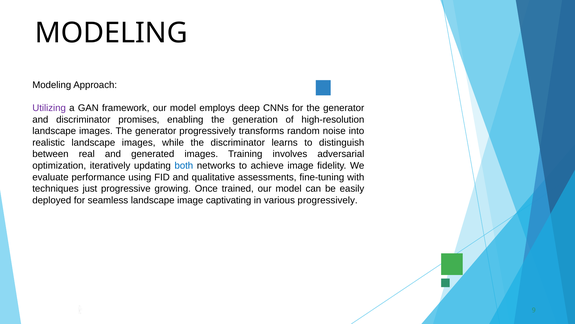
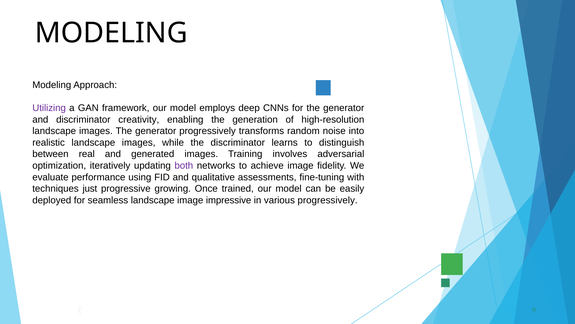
promises: promises -> creativity
both colour: blue -> purple
captivating: captivating -> impressive
